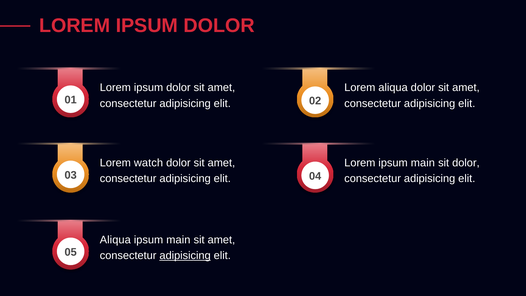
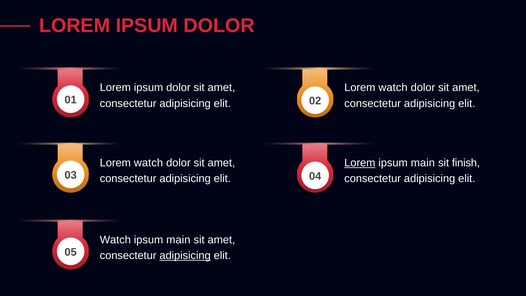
aliqua at (393, 88): aliqua -> watch
Lorem at (360, 163) underline: none -> present
sit dolor: dolor -> finish
Aliqua at (115, 240): Aliqua -> Watch
